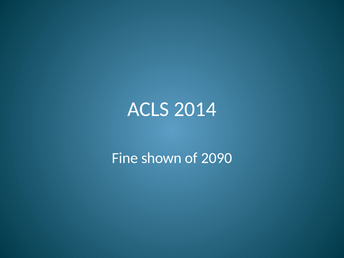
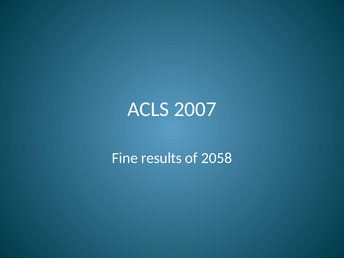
2014: 2014 -> 2007
shown: shown -> results
2090: 2090 -> 2058
